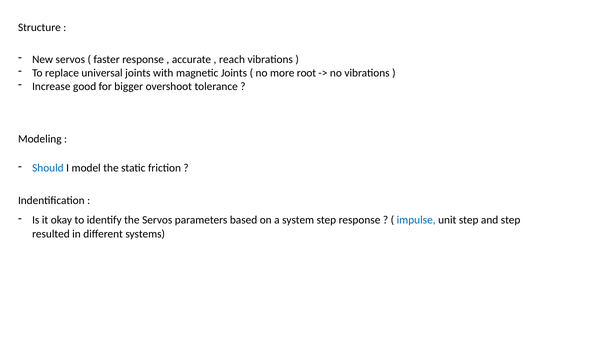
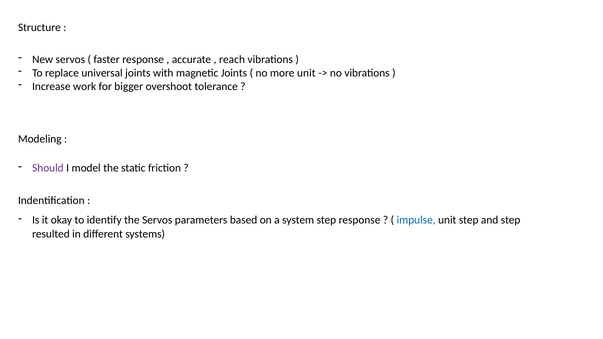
more root: root -> unit
good: good -> work
Should colour: blue -> purple
